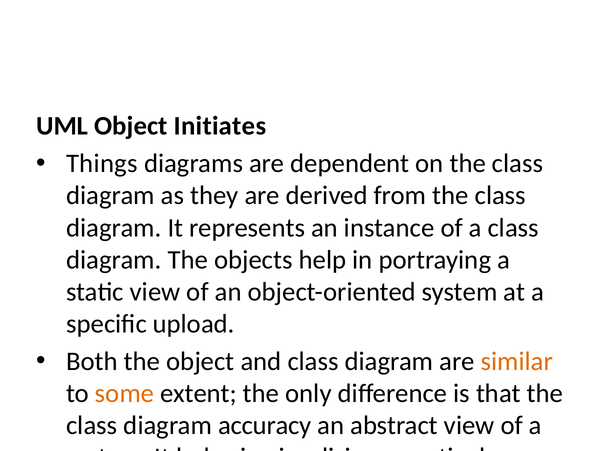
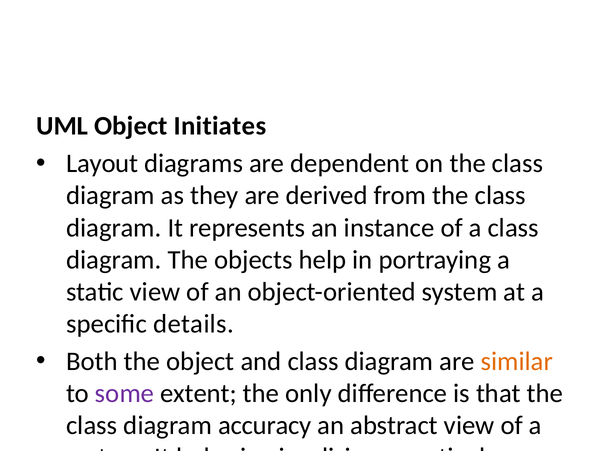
Things: Things -> Layout
upload: upload -> details
some colour: orange -> purple
